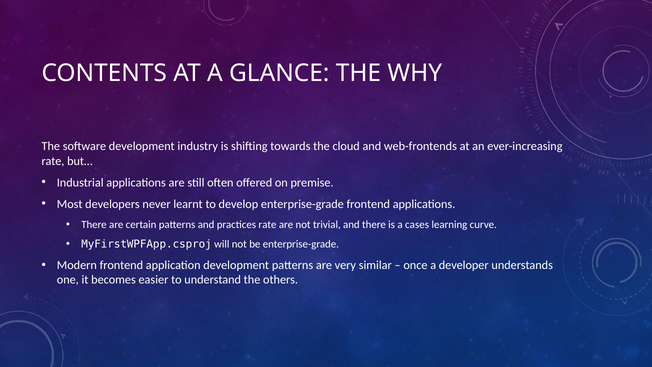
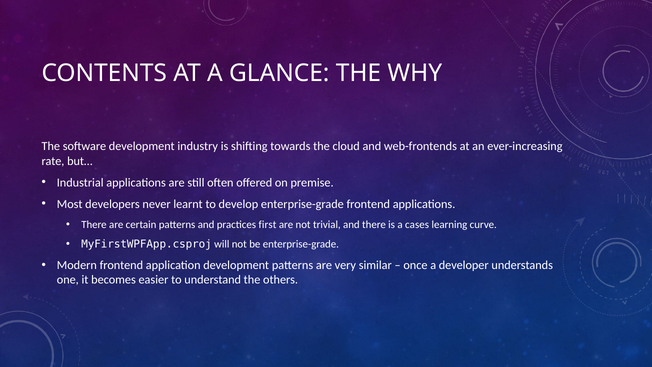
practices rate: rate -> first
